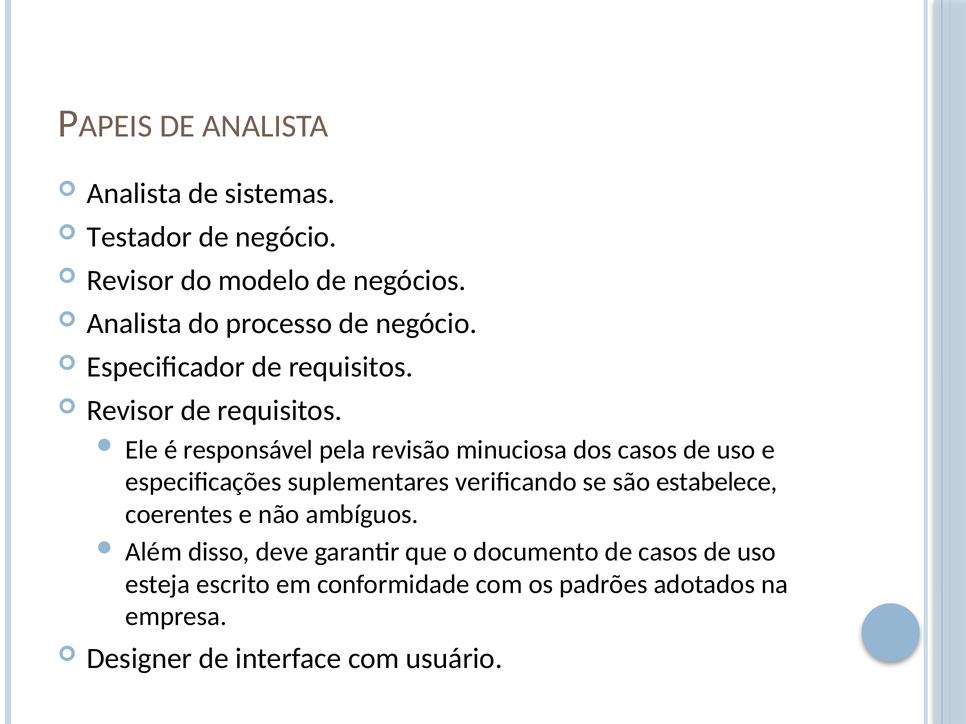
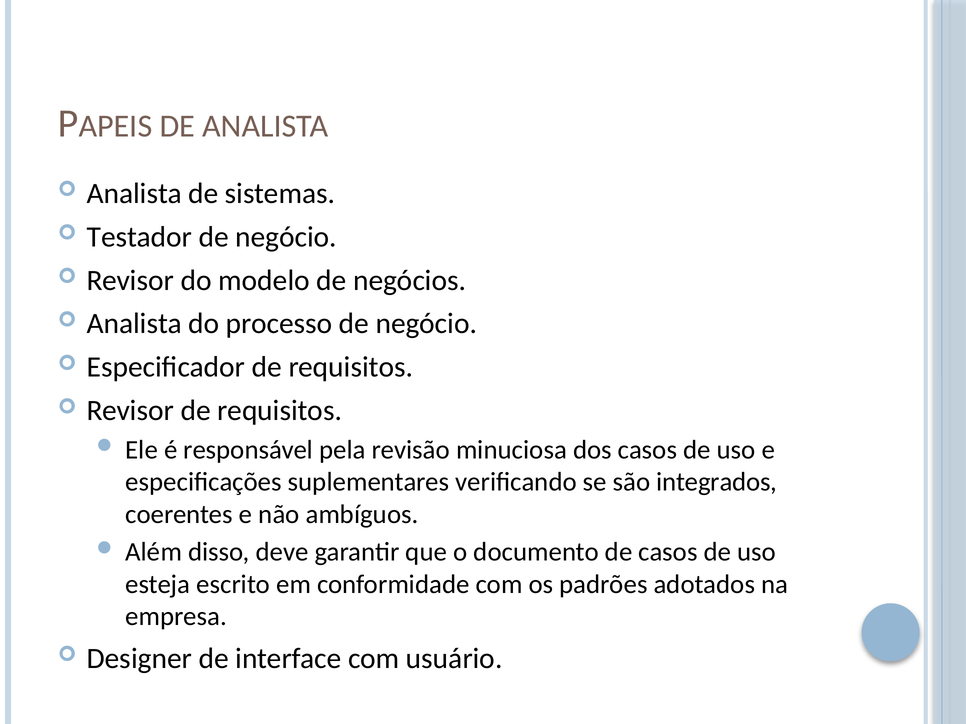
estabelece: estabelece -> integrados
